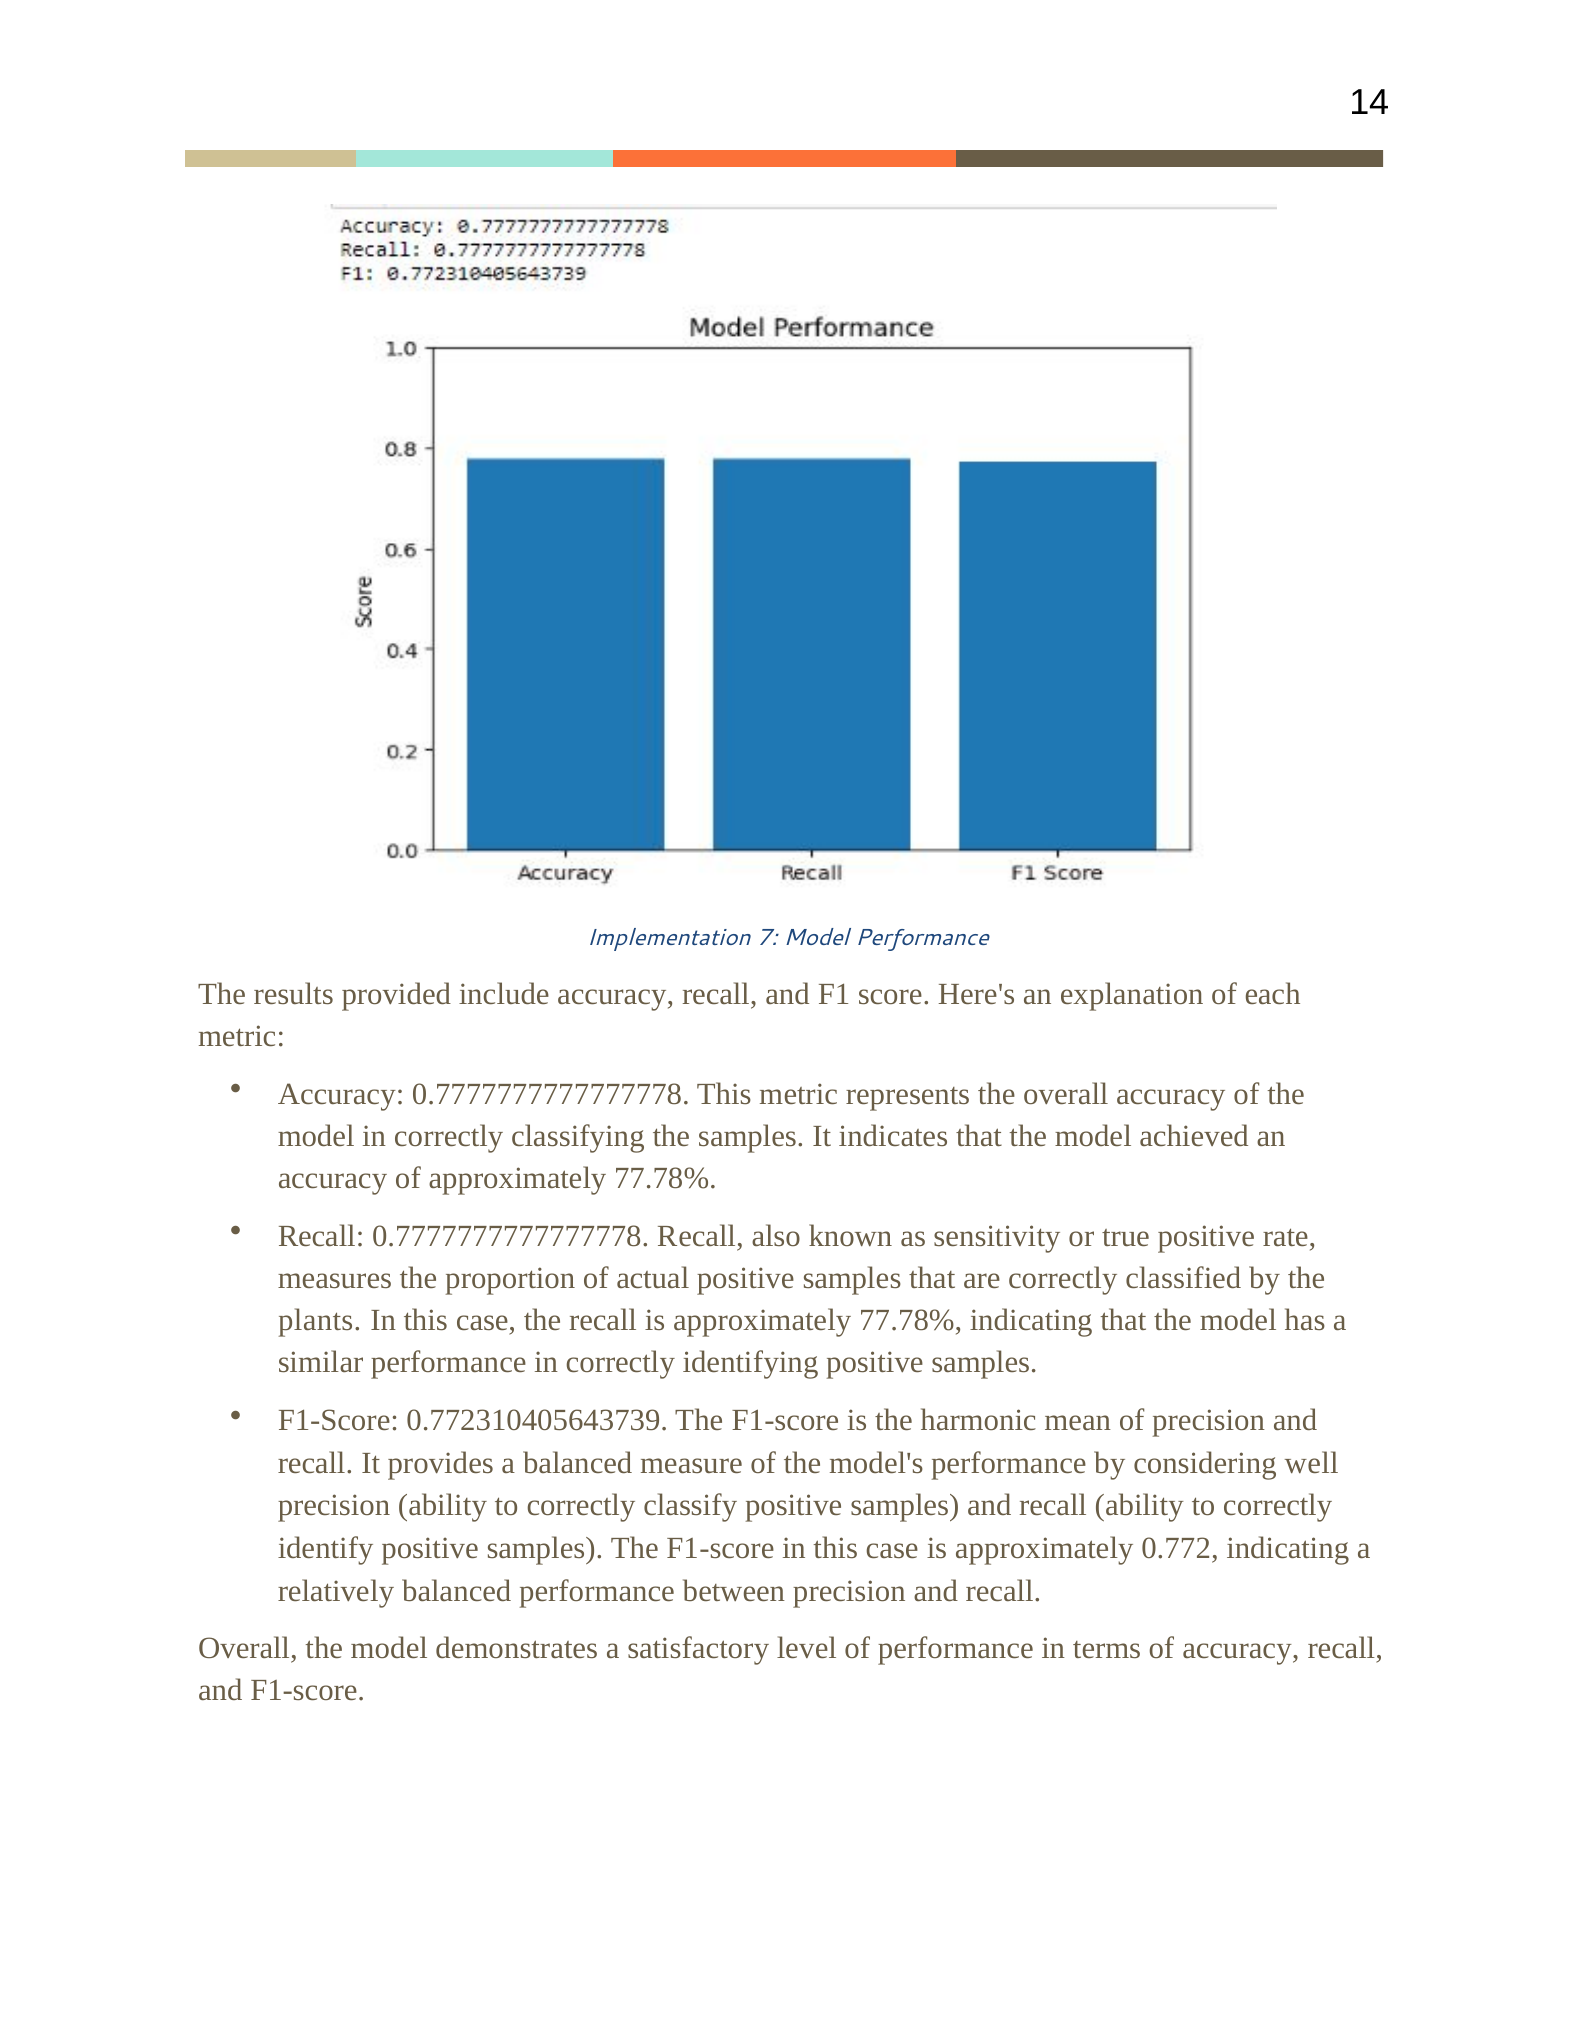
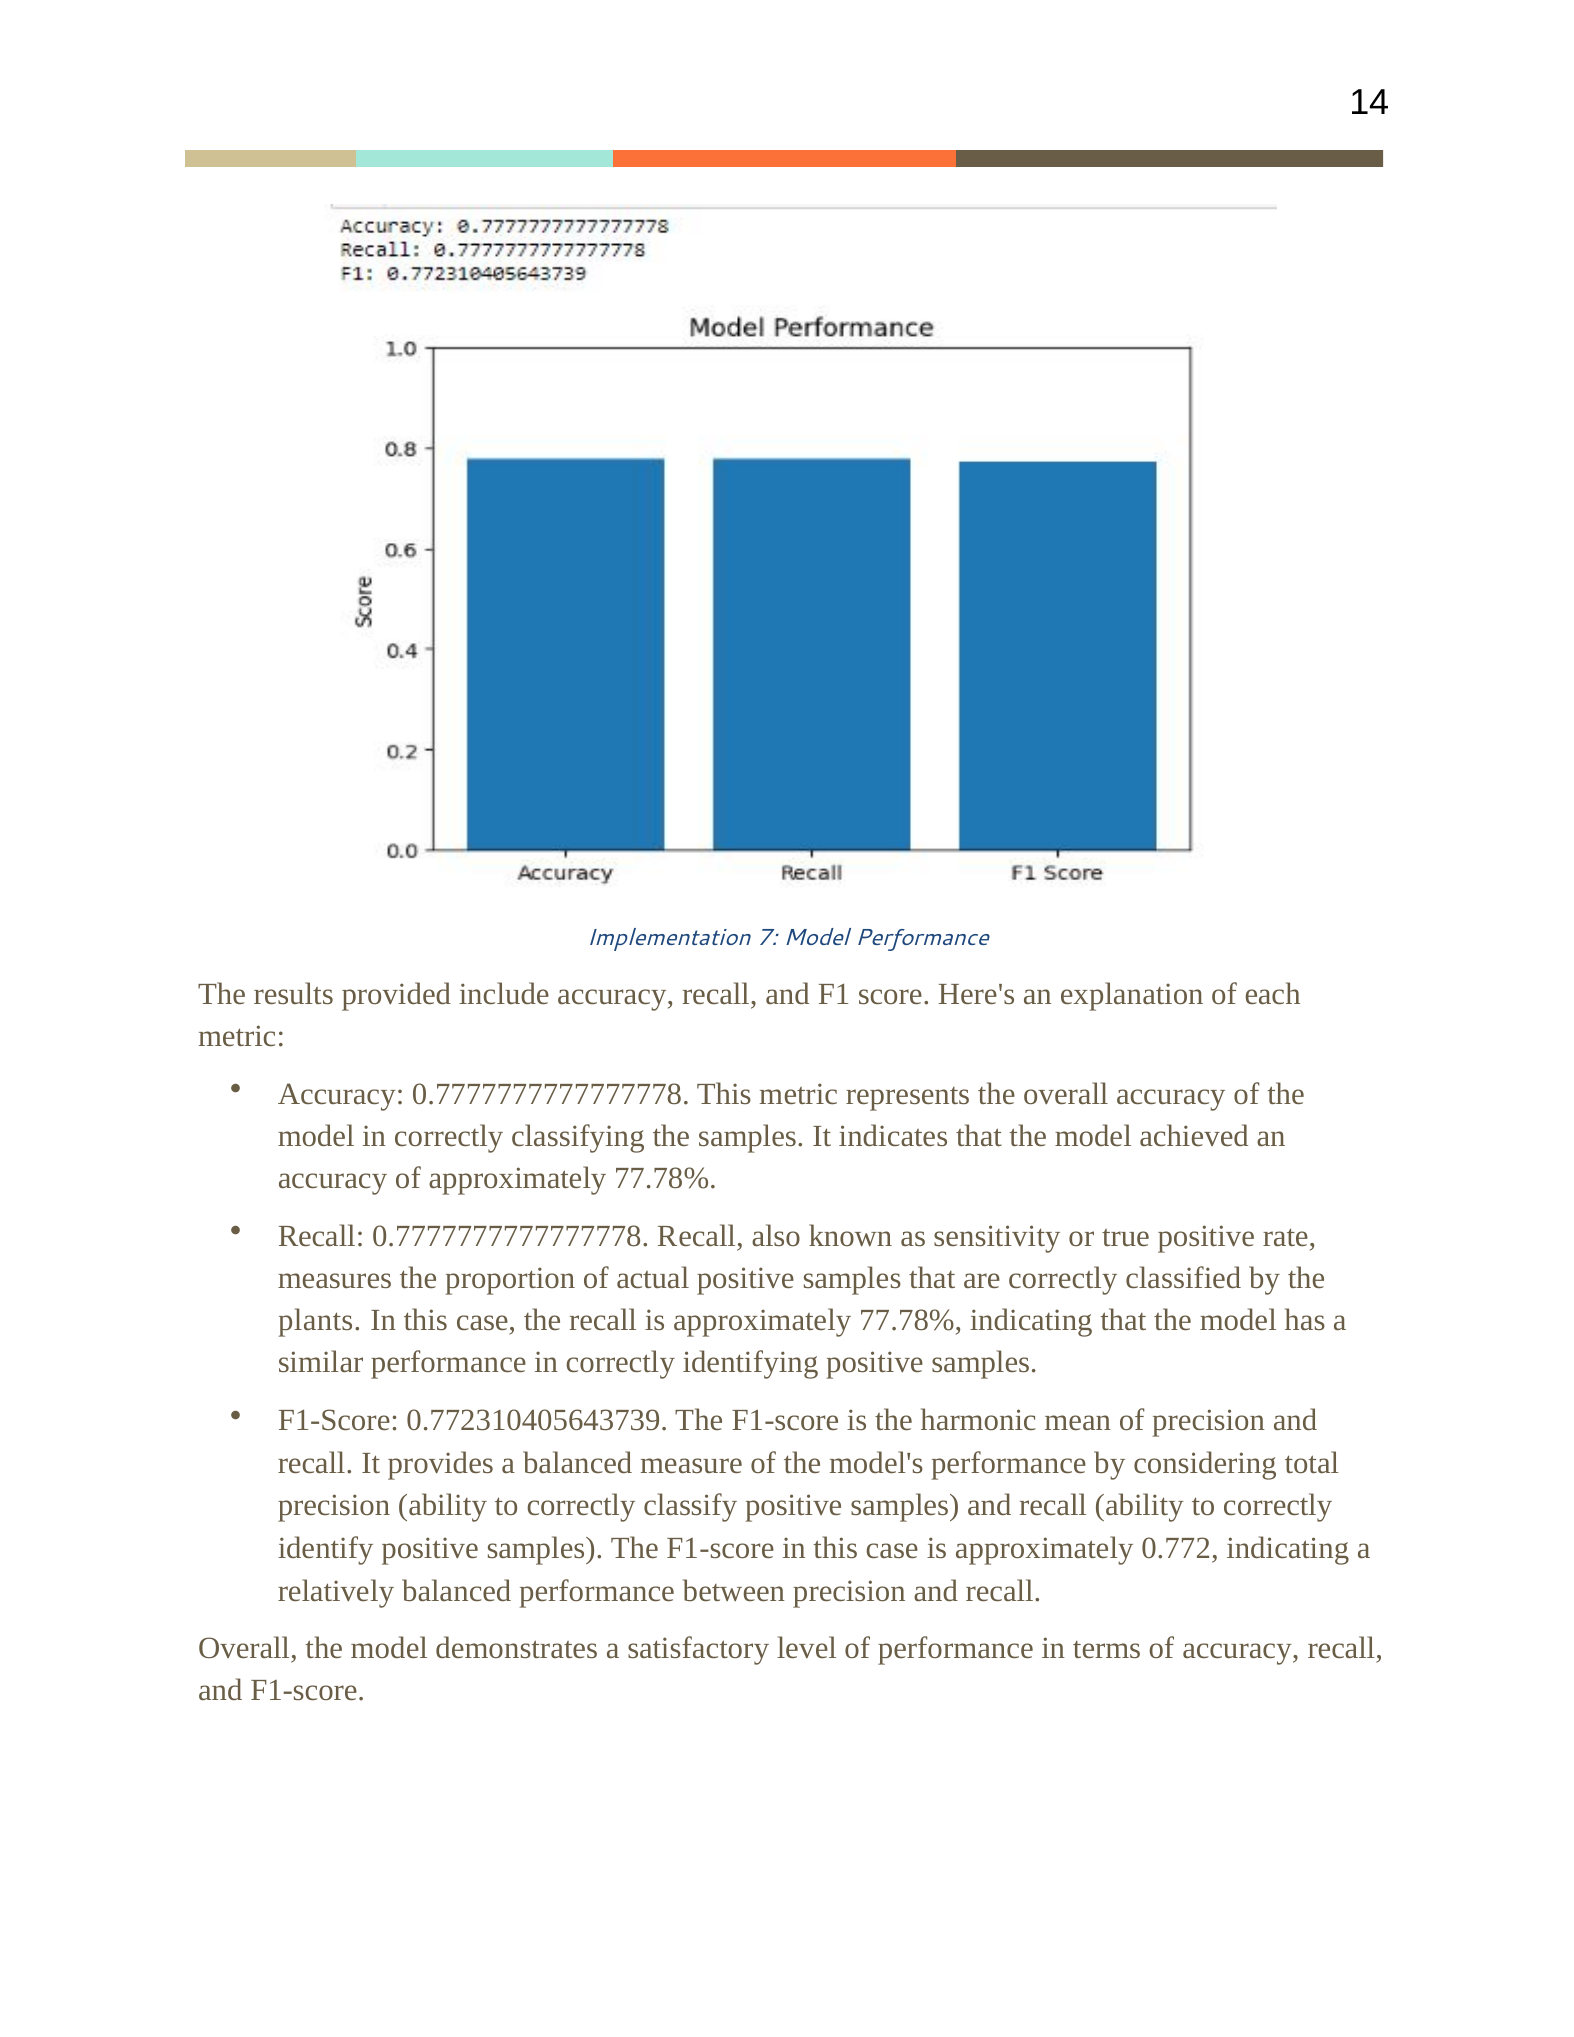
well: well -> total
